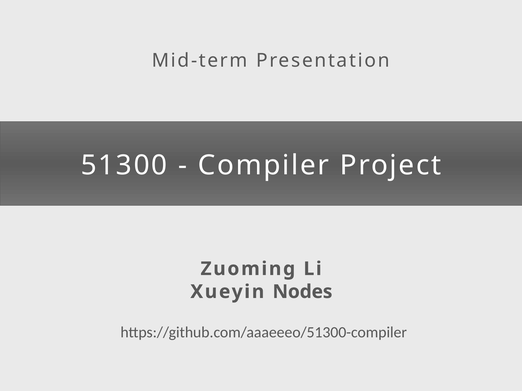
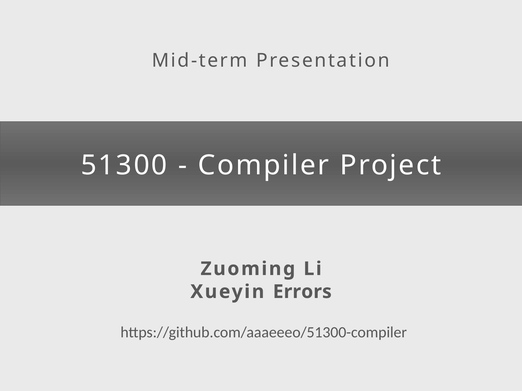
Nodes: Nodes -> Errors
